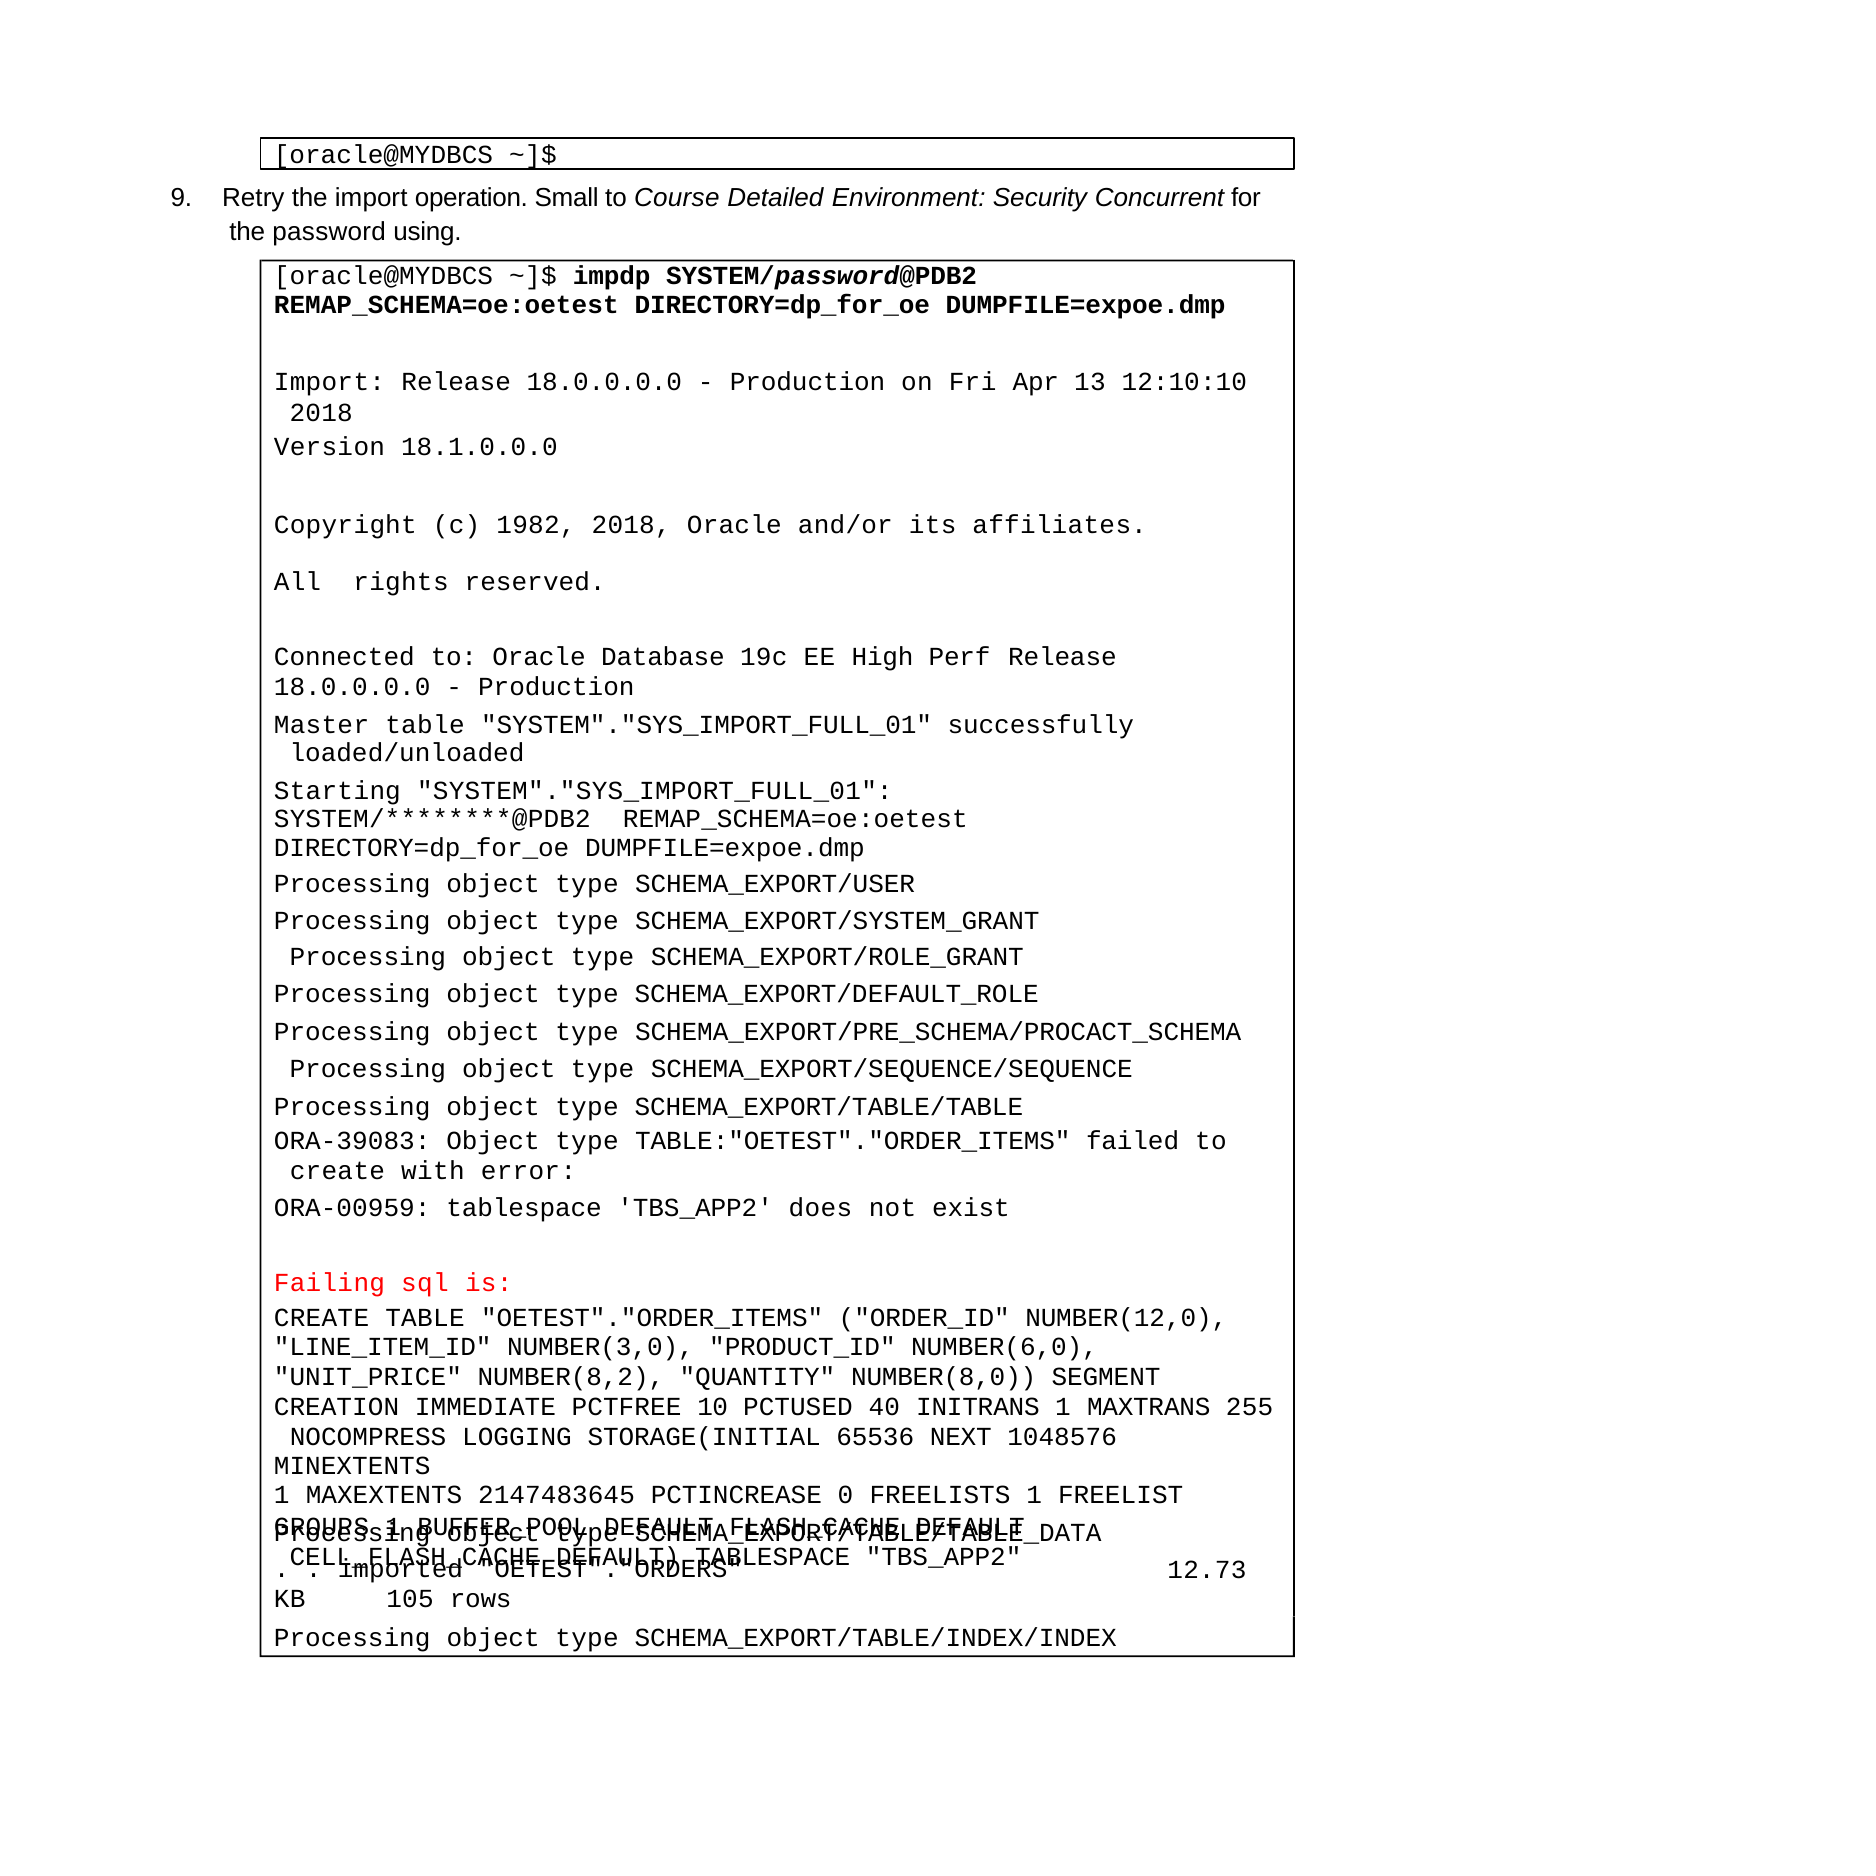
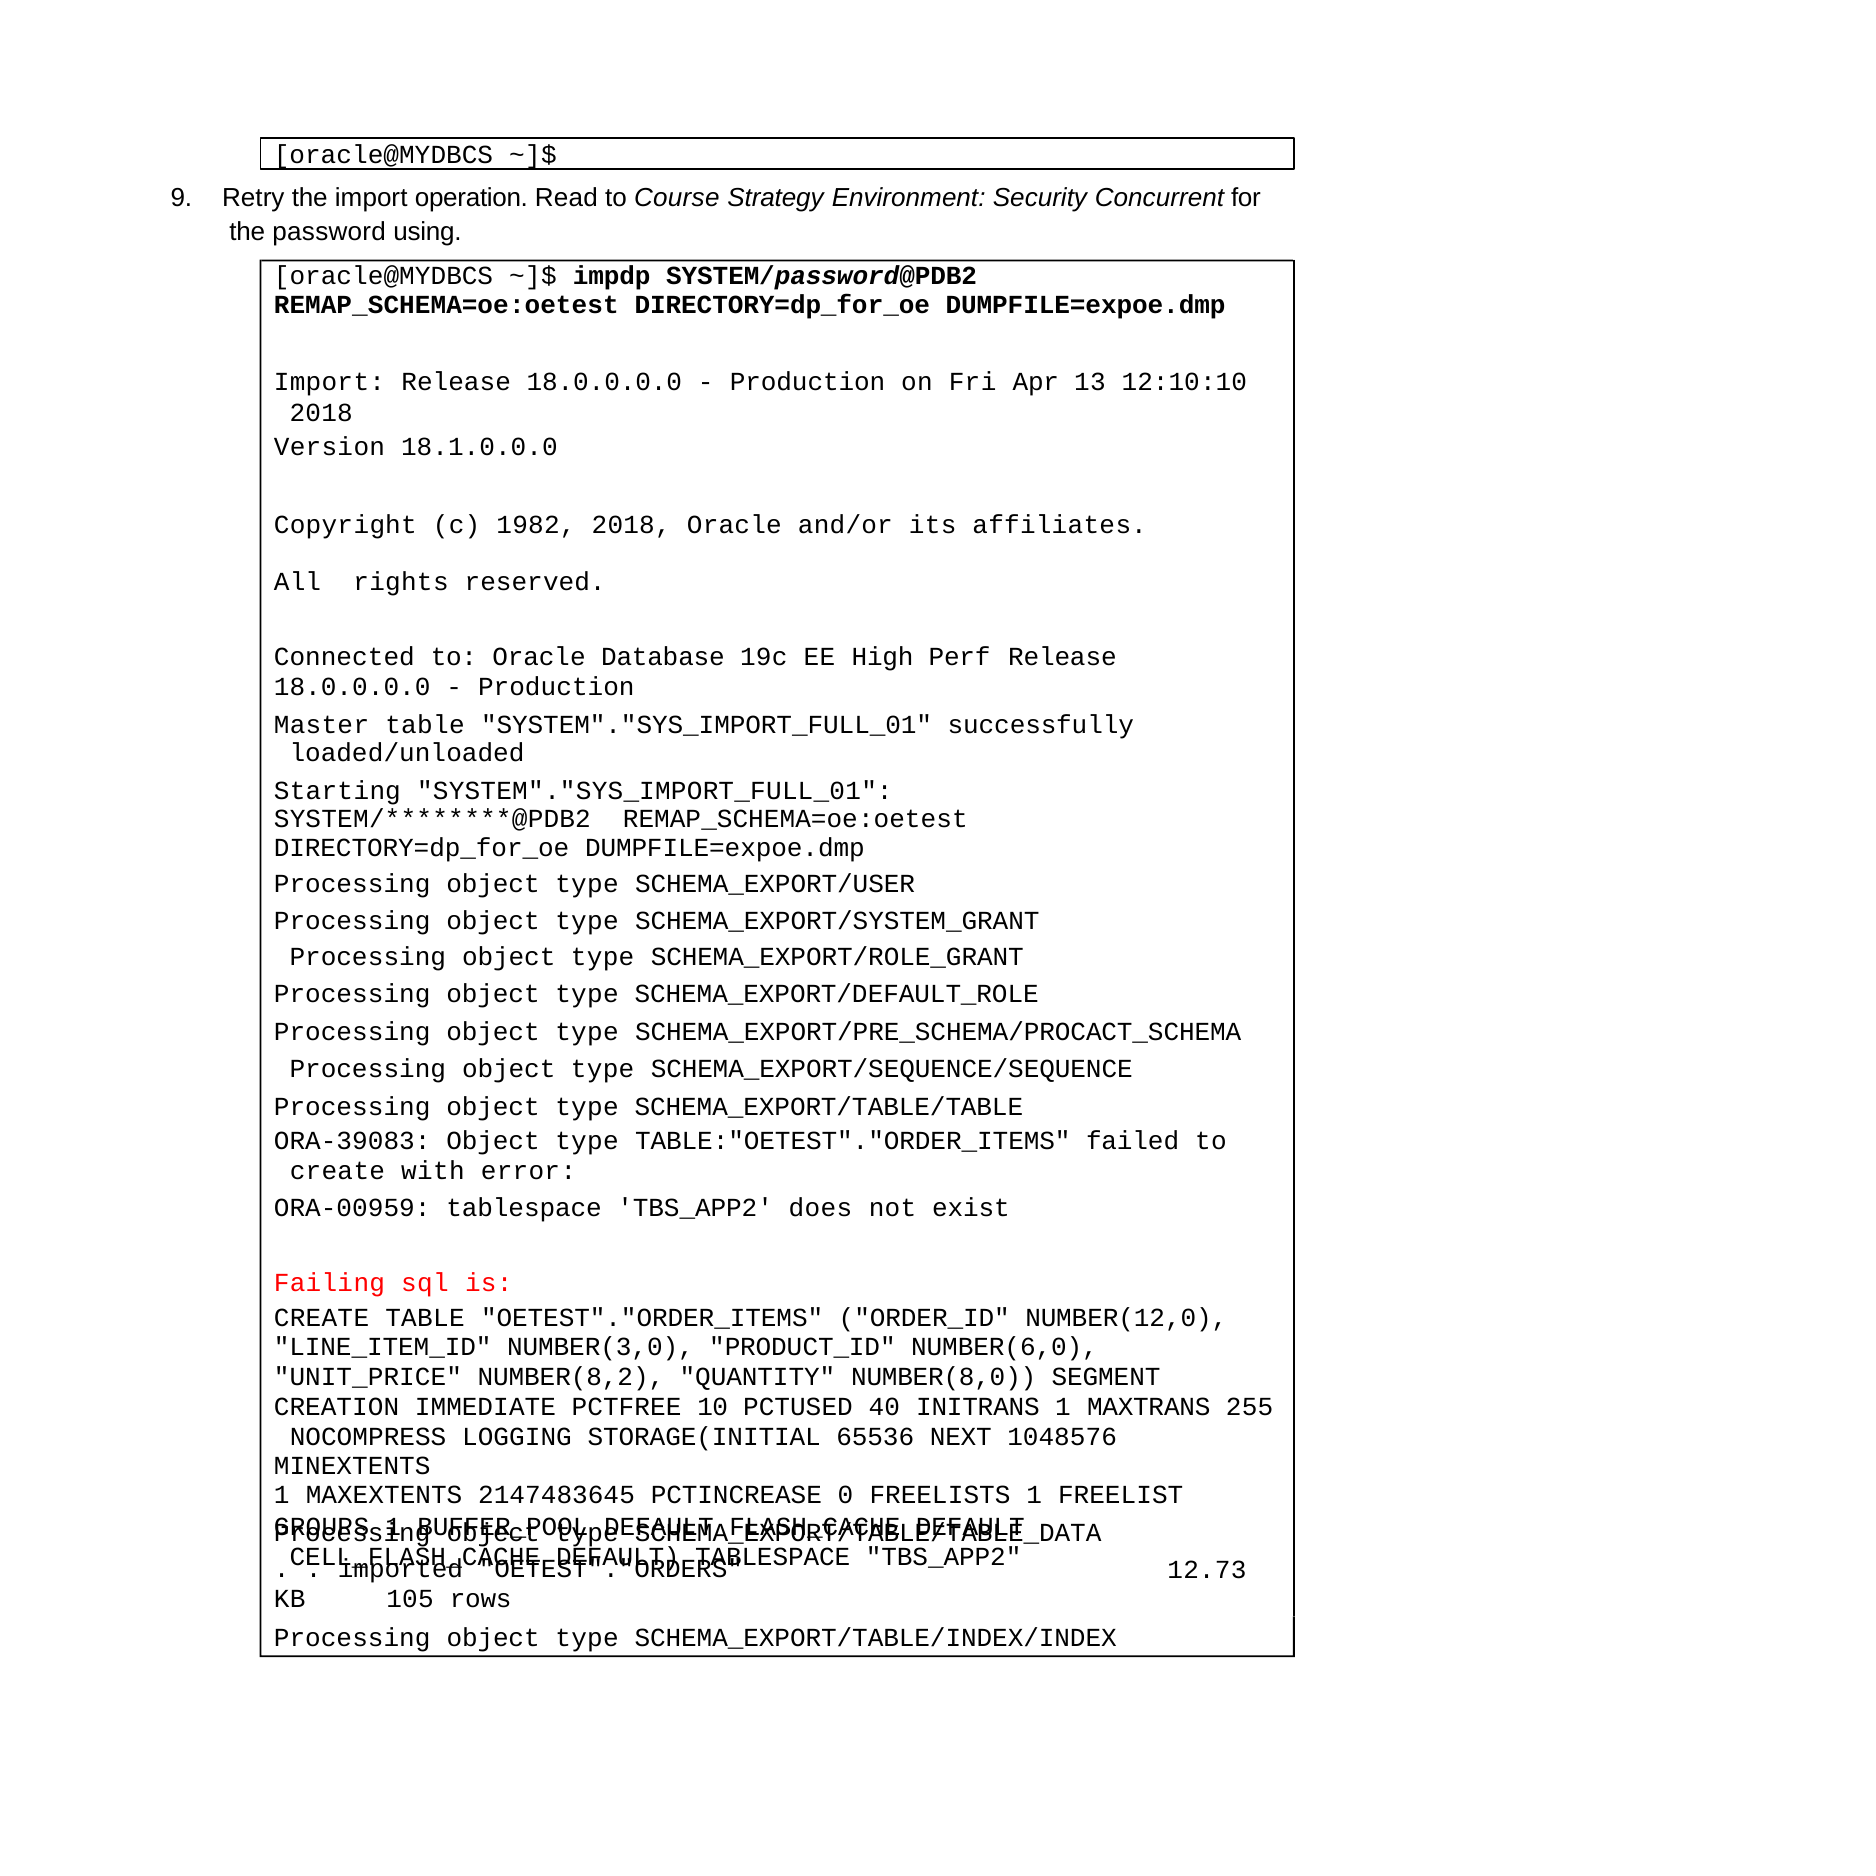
Small: Small -> Read
Detailed: Detailed -> Strategy
